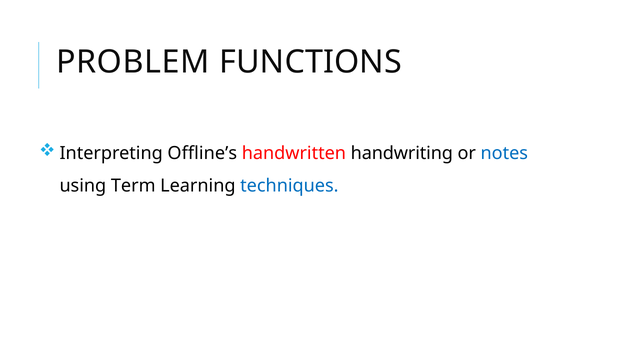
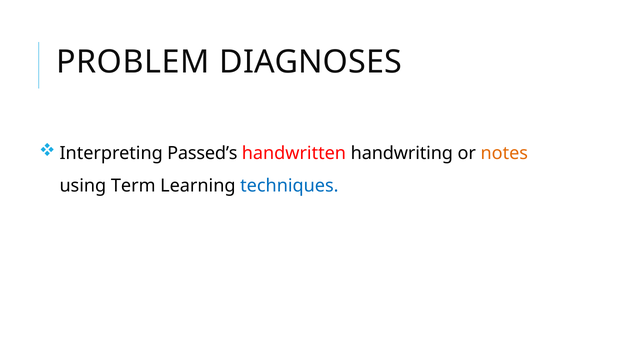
FUNCTIONS: FUNCTIONS -> DIAGNOSES
Offline’s: Offline’s -> Passed’s
notes colour: blue -> orange
